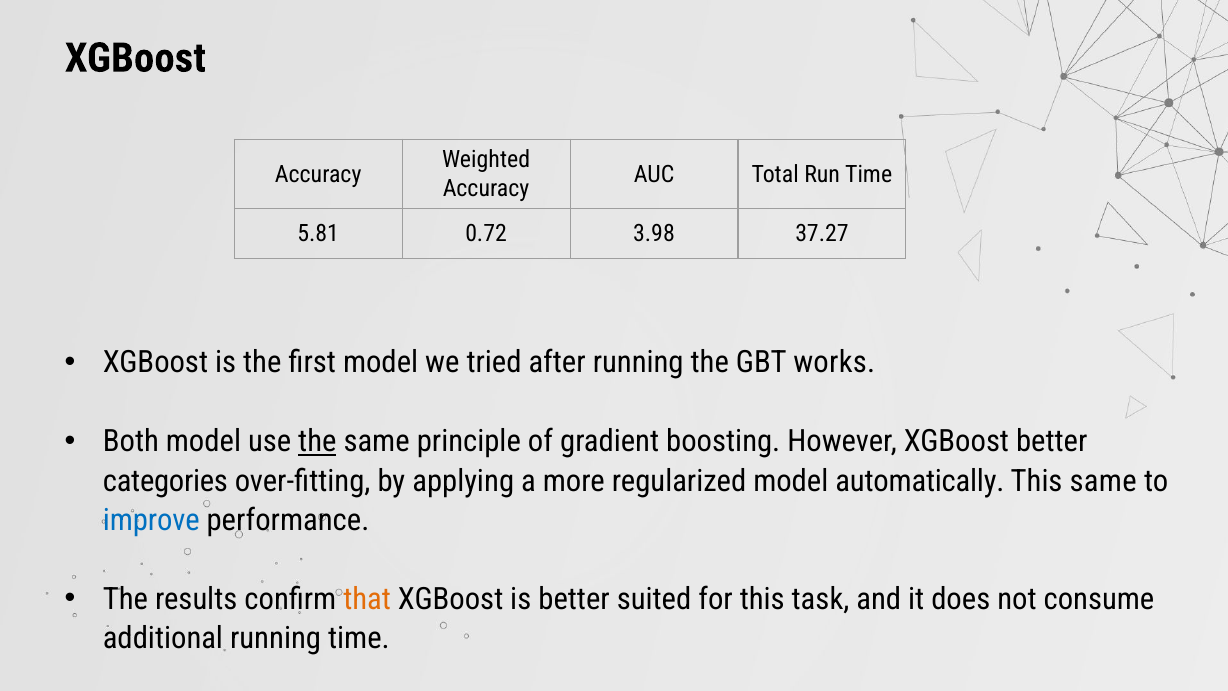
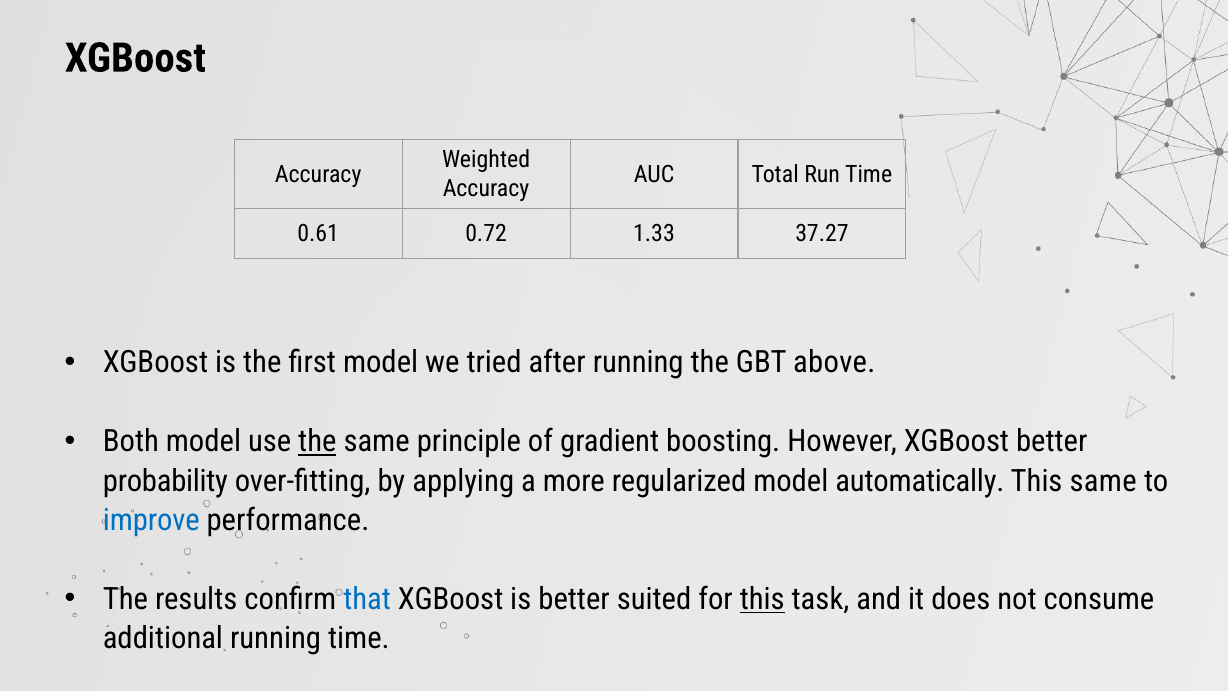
5.81: 5.81 -> 0.61
3.98: 3.98 -> 1.33
works: works -> above
categories: categories -> probability
that colour: orange -> blue
this at (762, 599) underline: none -> present
